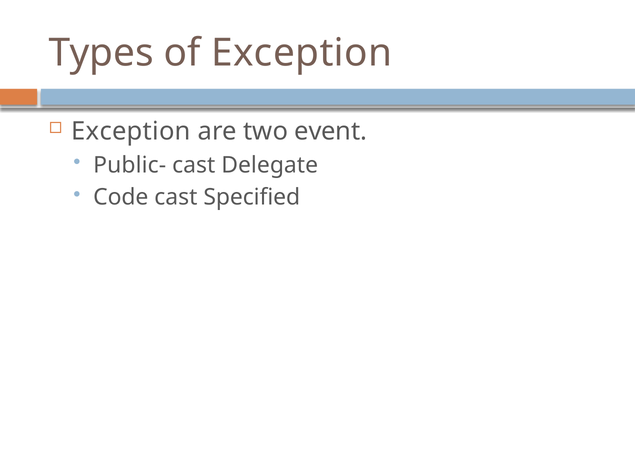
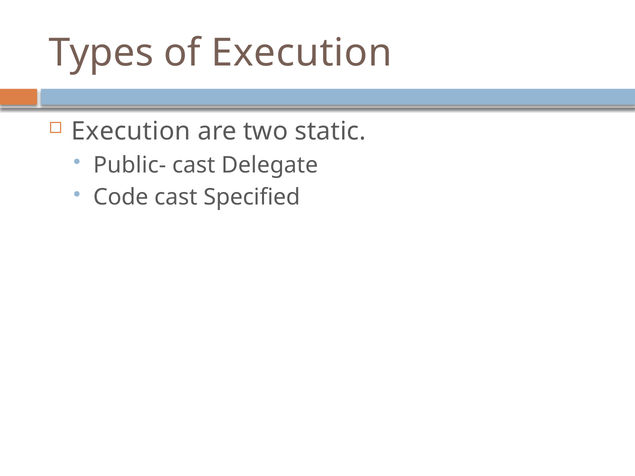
of Exception: Exception -> Execution
Exception at (131, 131): Exception -> Execution
event: event -> static
